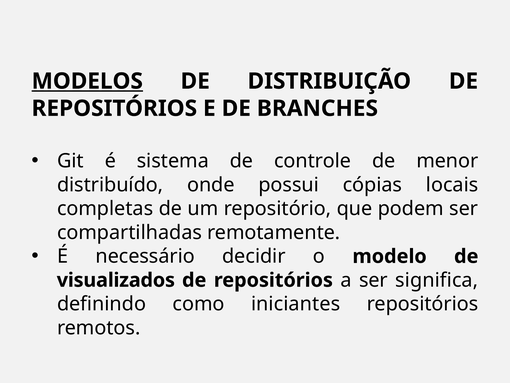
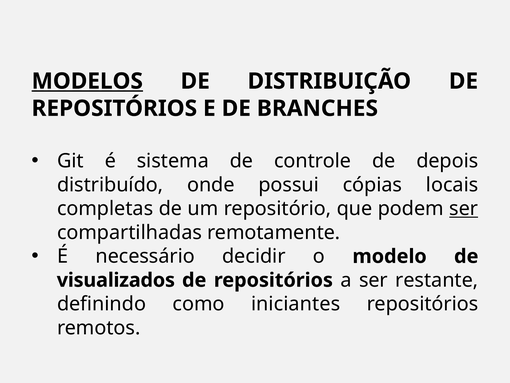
menor: menor -> depois
ser at (464, 208) underline: none -> present
significa: significa -> restante
